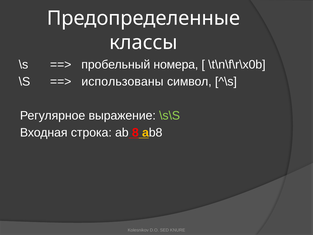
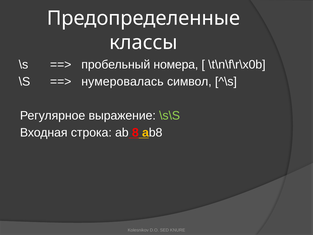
использованы: использованы -> нумеровалась
